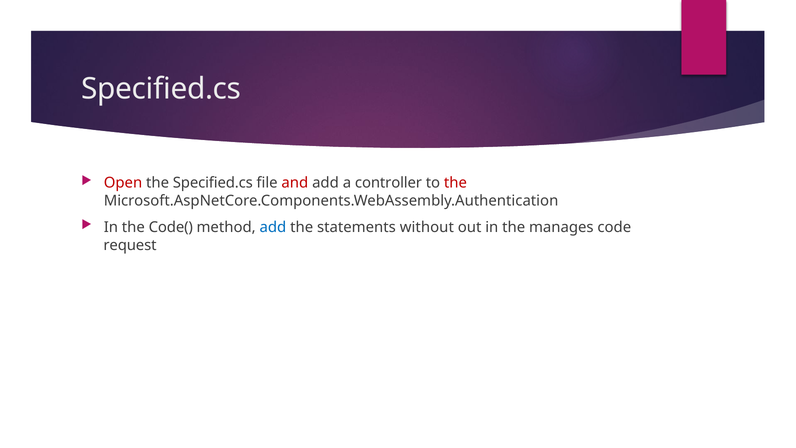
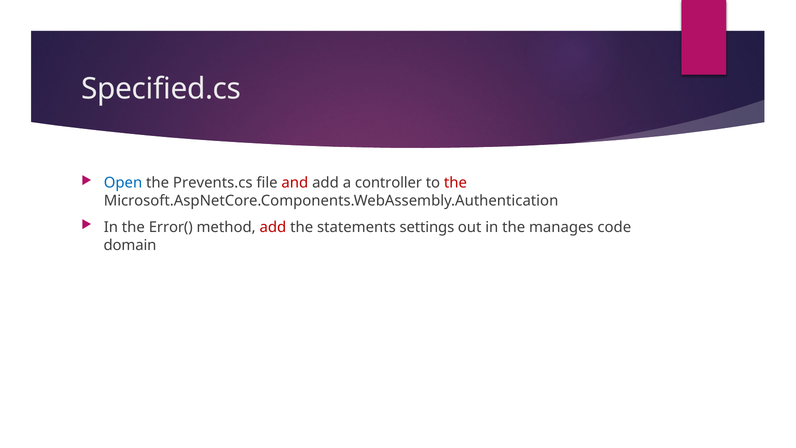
Open colour: red -> blue
the Specified.cs: Specified.cs -> Prevents.cs
Code(: Code( -> Error(
add at (273, 227) colour: blue -> red
without: without -> settings
request: request -> domain
